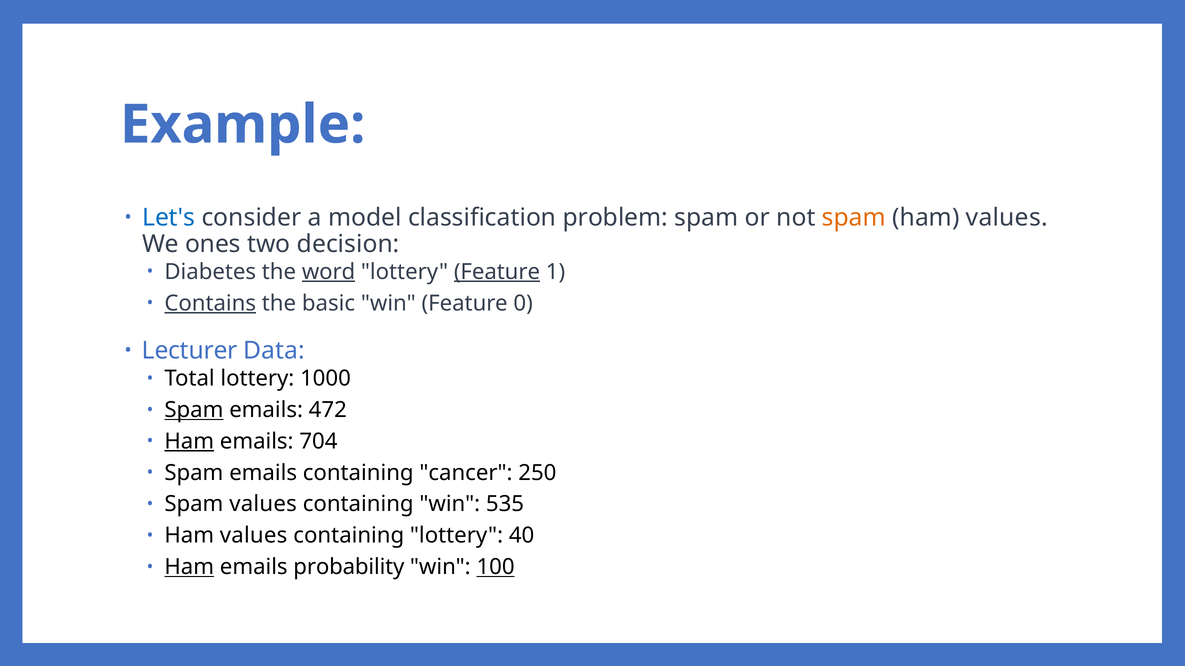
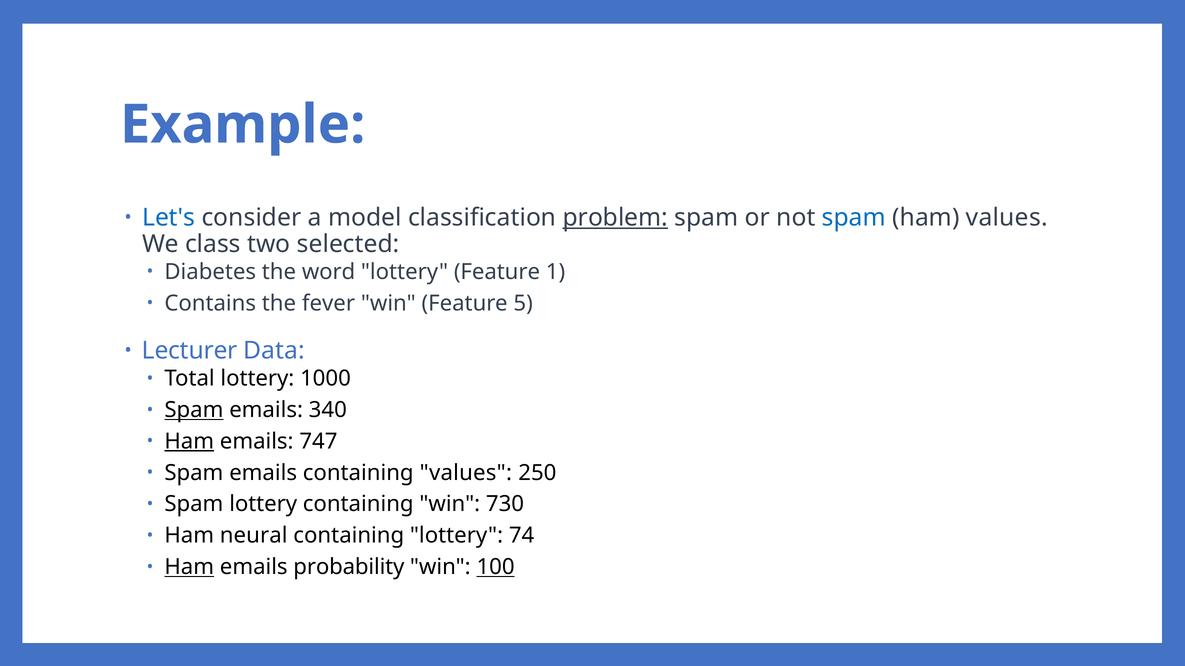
problem underline: none -> present
spam at (854, 218) colour: orange -> blue
ones: ones -> class
decision: decision -> selected
word underline: present -> none
Feature at (497, 272) underline: present -> none
Contains underline: present -> none
basic: basic -> fever
0: 0 -> 5
472: 472 -> 340
704: 704 -> 747
containing cancer: cancer -> values
Spam values: values -> lottery
535: 535 -> 730
values at (254, 536): values -> neural
40: 40 -> 74
